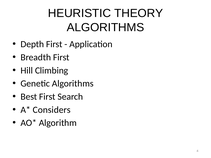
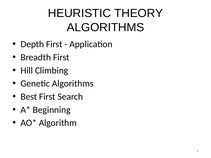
Considers: Considers -> Beginning
